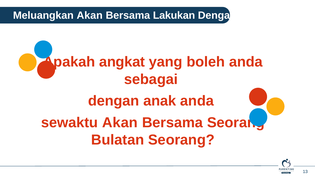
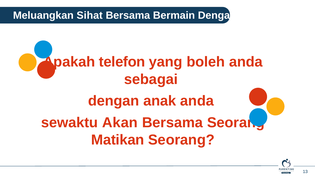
Meluangkan Akan: Akan -> Sihat
Lakukan: Lakukan -> Bermain
angkat: angkat -> telefon
Bulatan: Bulatan -> Matikan
